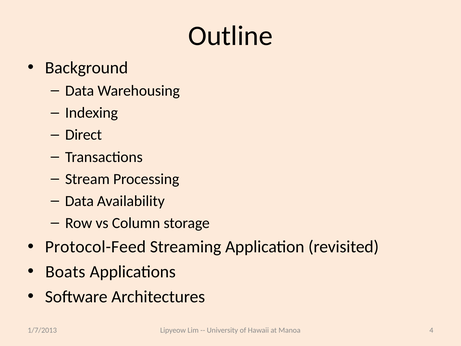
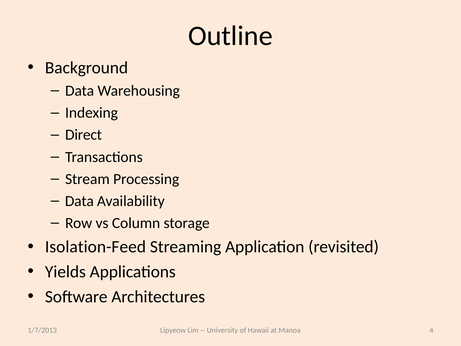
Protocol-Feed: Protocol-Feed -> Isolation-Feed
Boats: Boats -> Yields
